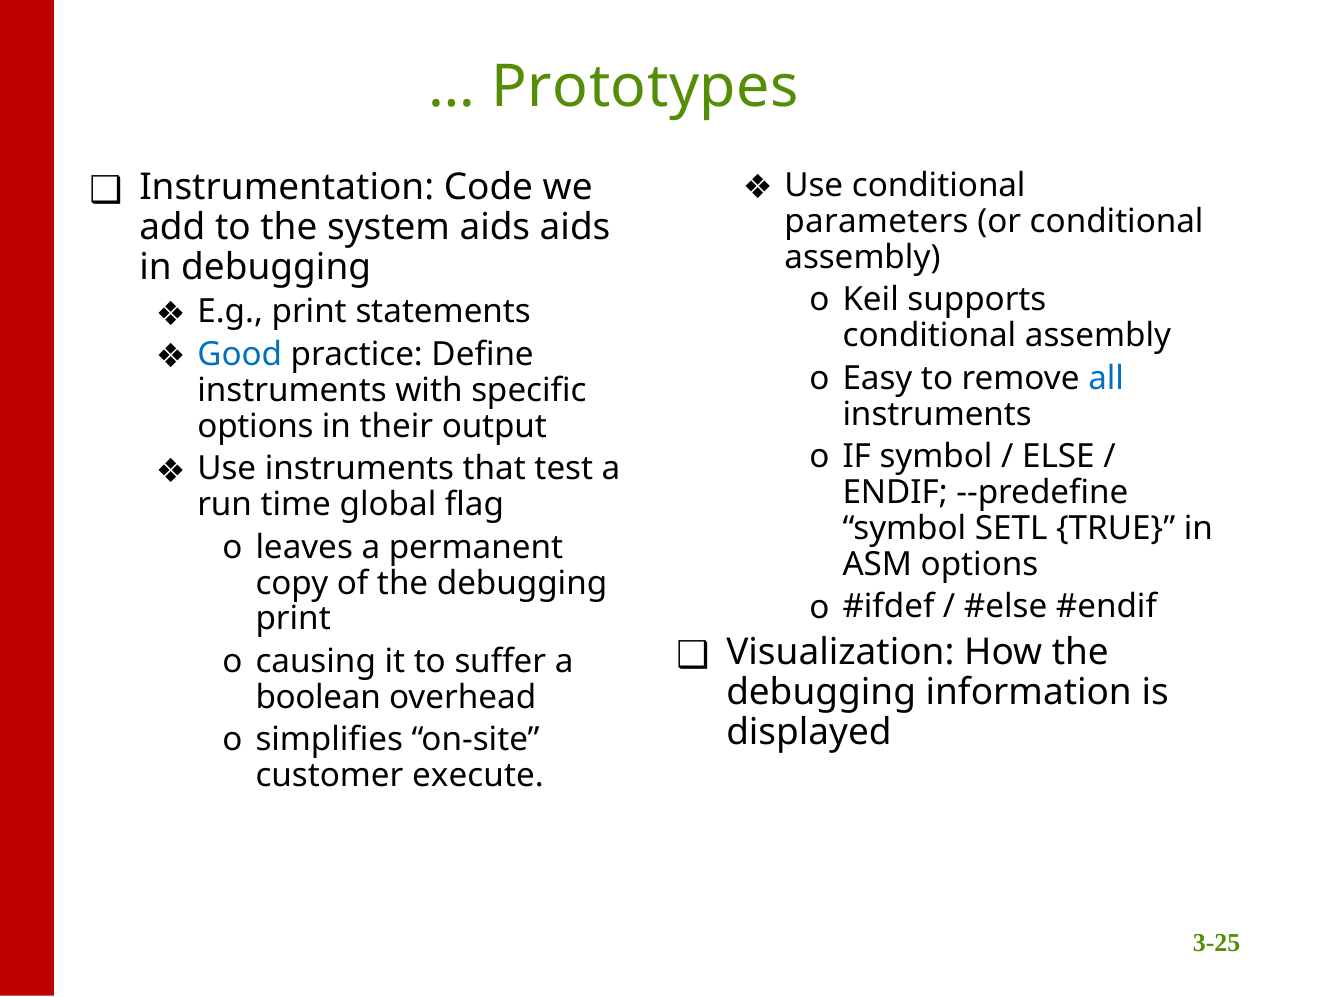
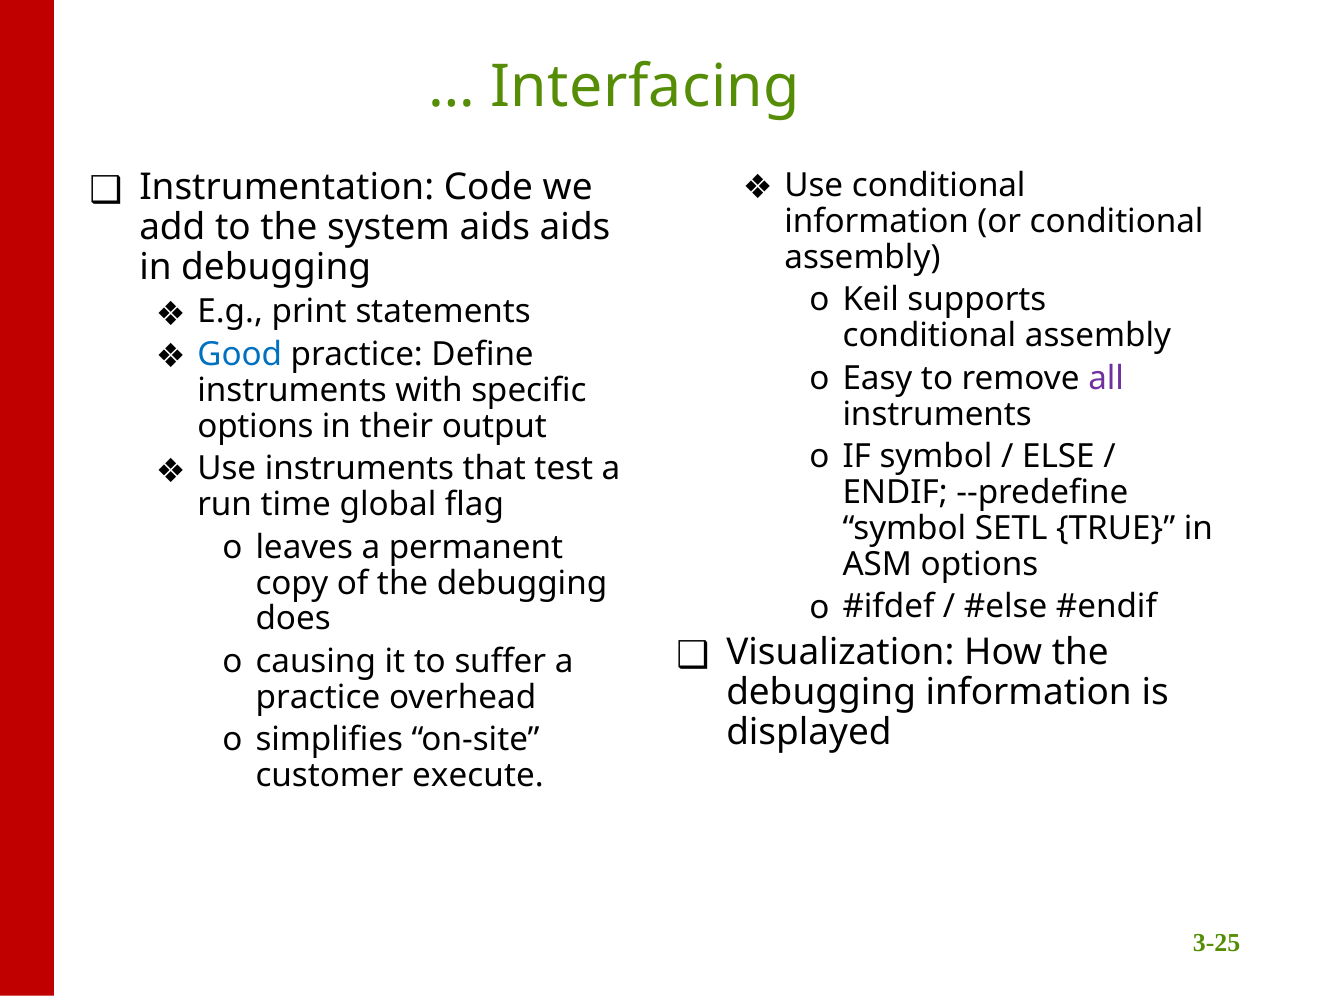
Prototypes: Prototypes -> Interfacing
parameters at (876, 221): parameters -> information
all colour: blue -> purple
print at (293, 619): print -> does
boolean at (318, 697): boolean -> practice
